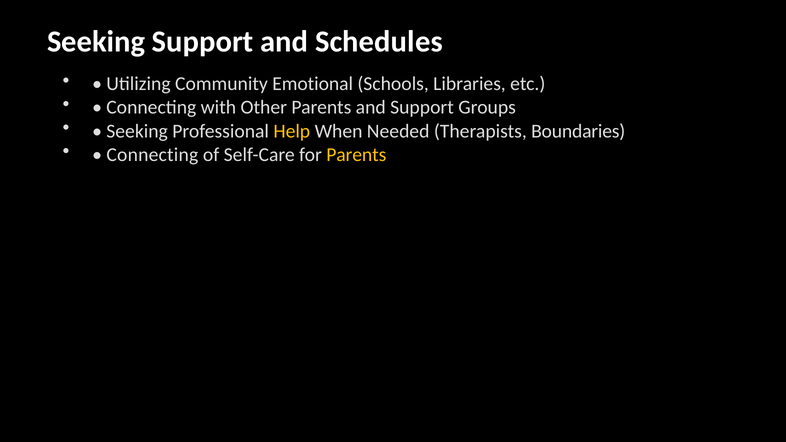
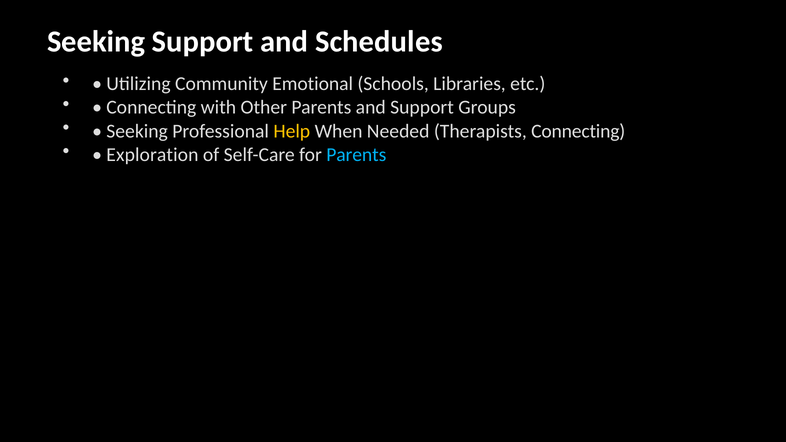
Therapists Boundaries: Boundaries -> Connecting
Connecting at (152, 155): Connecting -> Exploration
Parents at (356, 155) colour: yellow -> light blue
